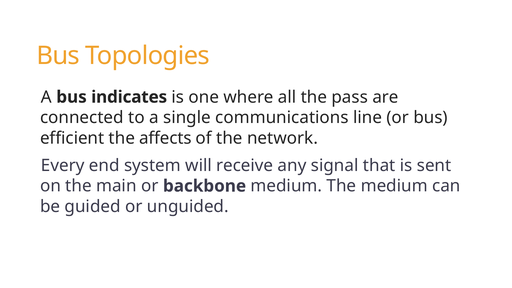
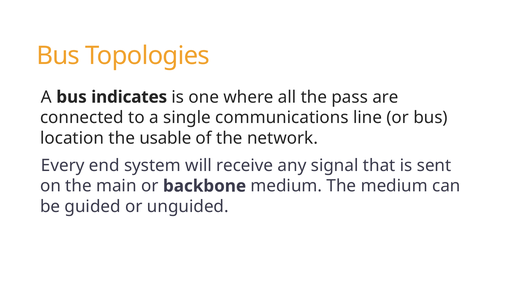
efficient: efficient -> location
affects: affects -> usable
